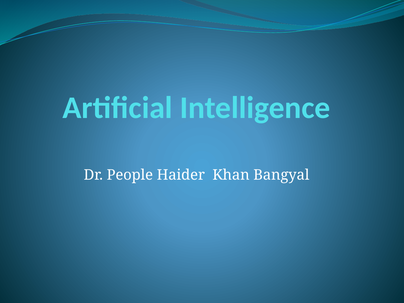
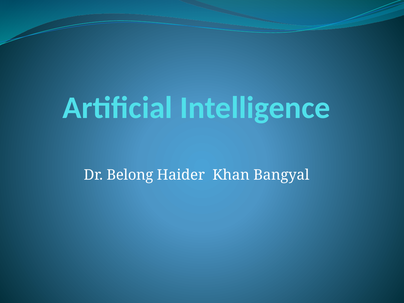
People: People -> Belong
